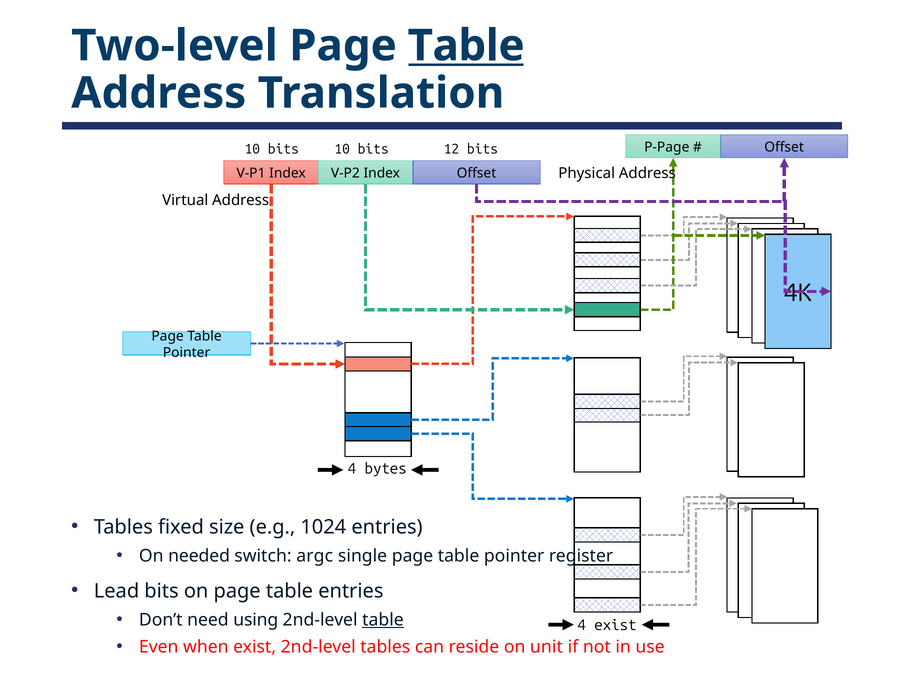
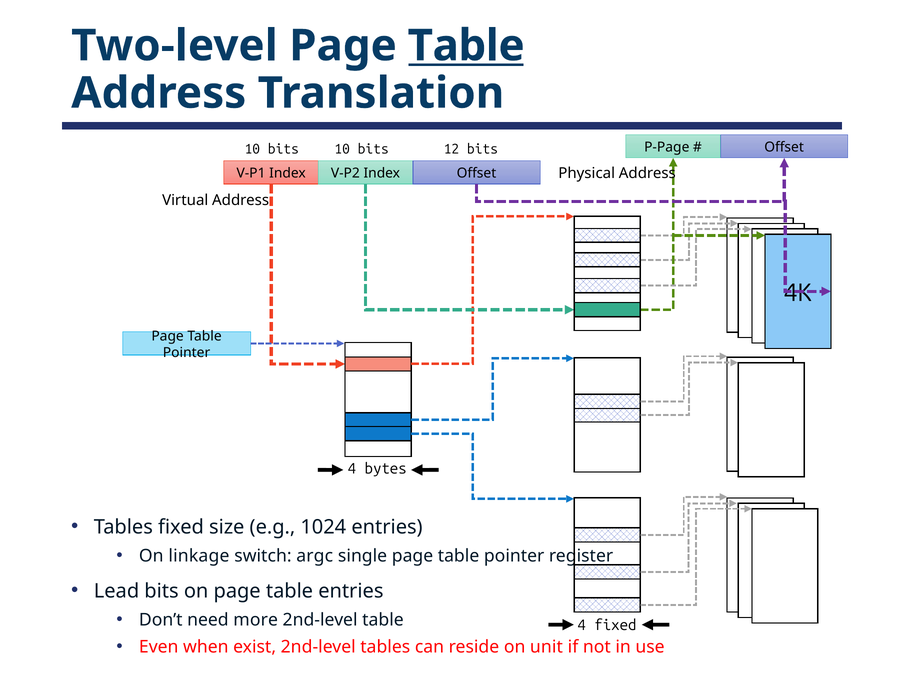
needed: needed -> linkage
using: using -> more
table at (383, 620) underline: present -> none
4 exist: exist -> fixed
